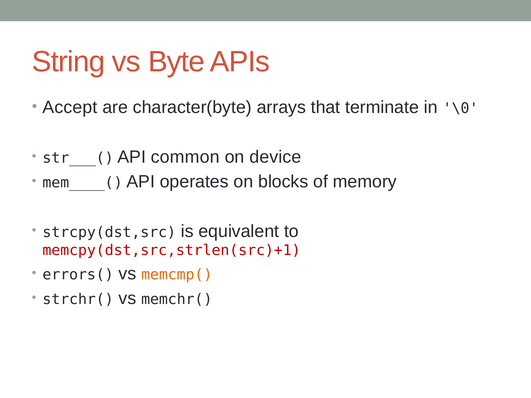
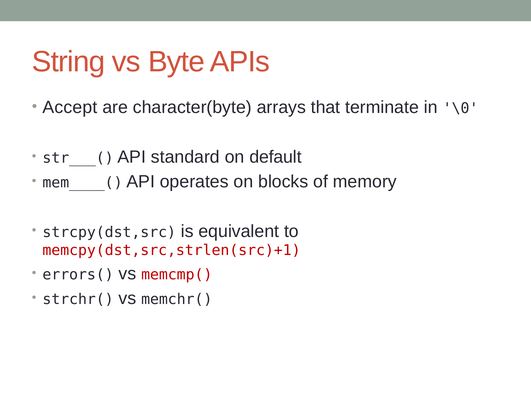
common: common -> standard
device: device -> default
memcmp( colour: orange -> red
